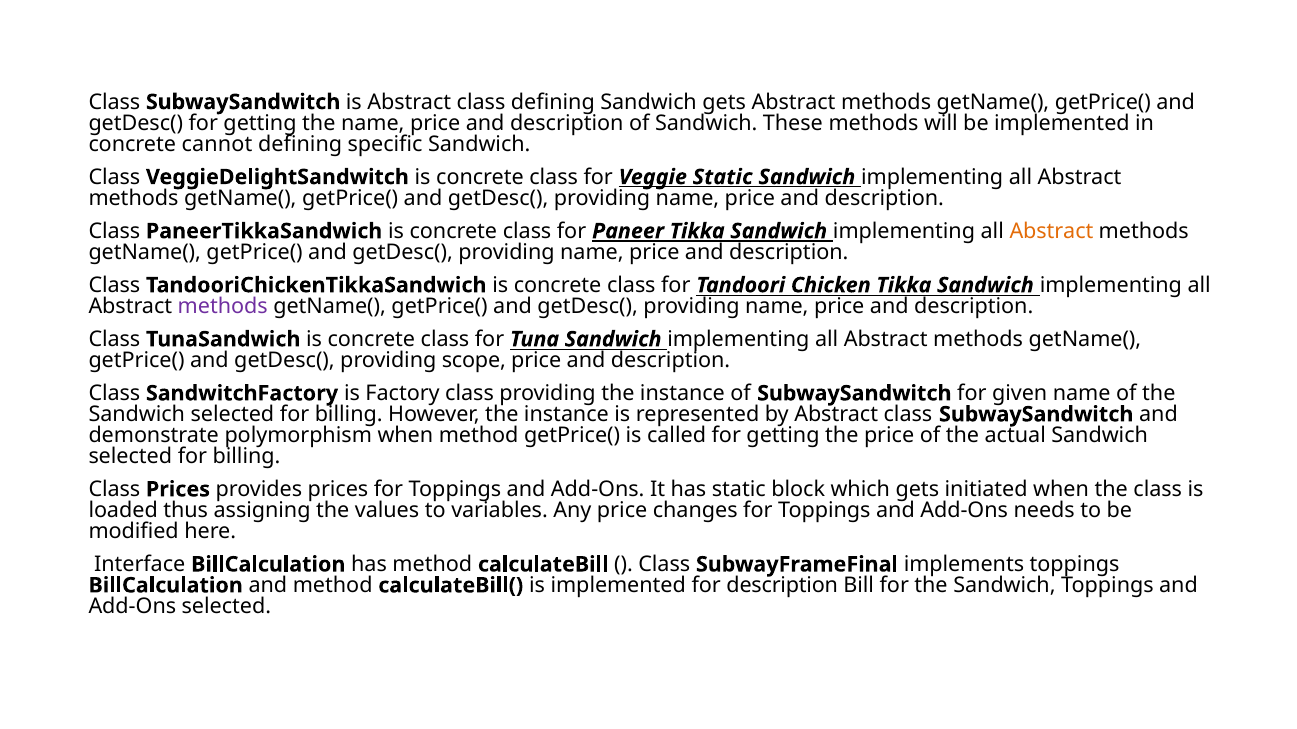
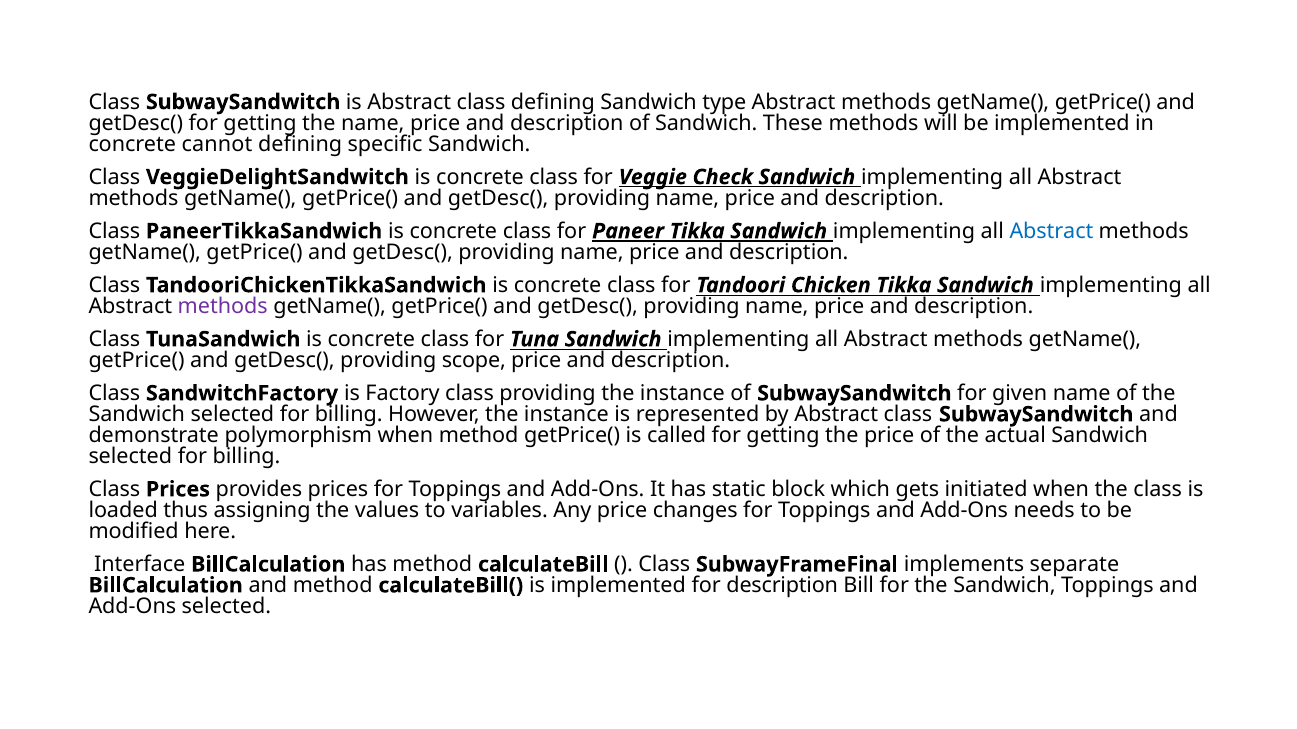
Sandwich gets: gets -> type
Veggie Static: Static -> Check
Abstract at (1051, 231) colour: orange -> blue
implements toppings: toppings -> separate
